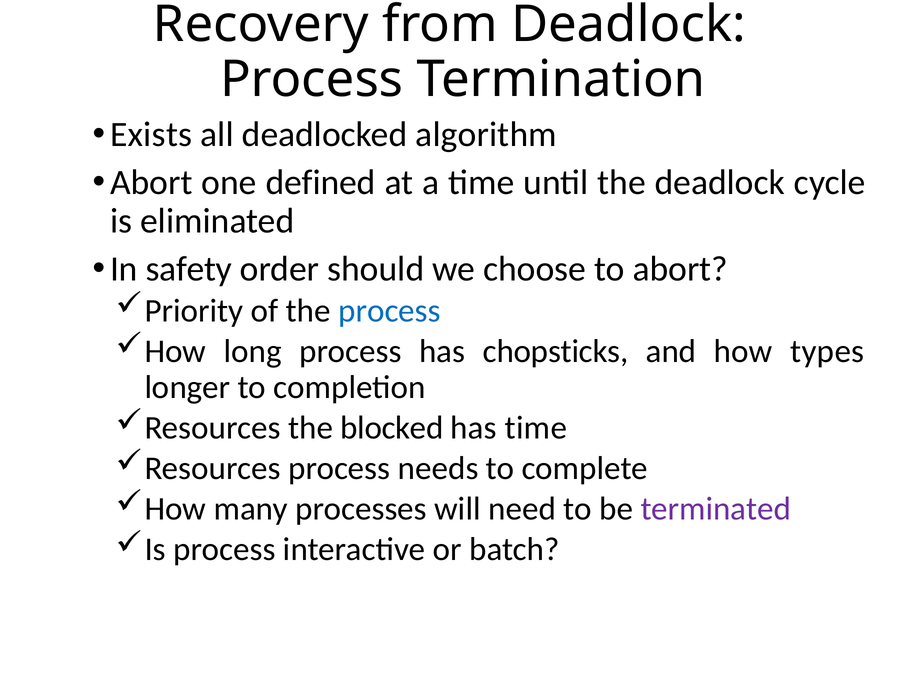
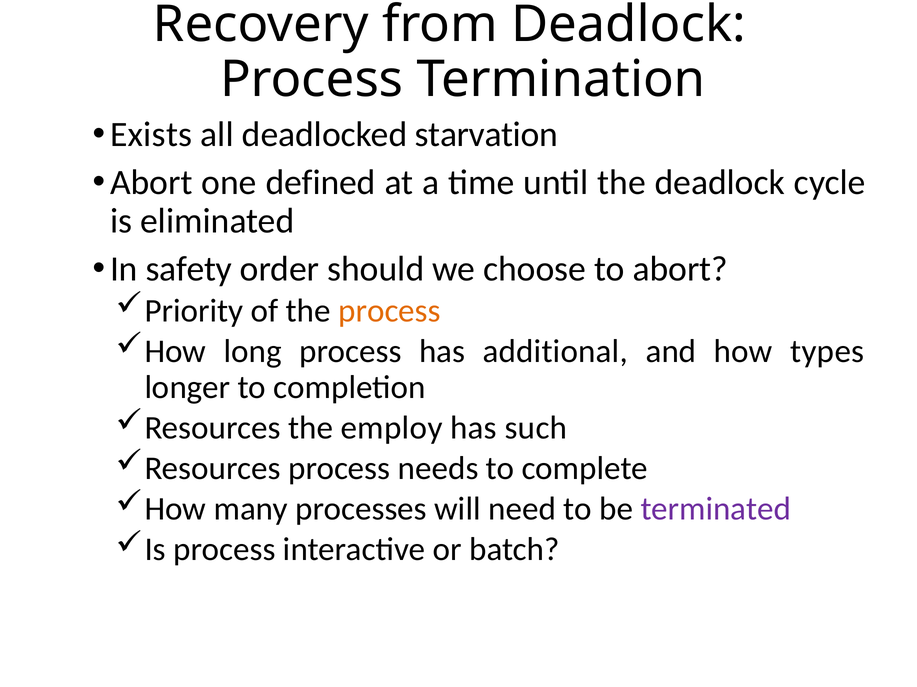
algorithm: algorithm -> starvation
process at (390, 311) colour: blue -> orange
chopsticks: chopsticks -> additional
blocked: blocked -> employ
has time: time -> such
